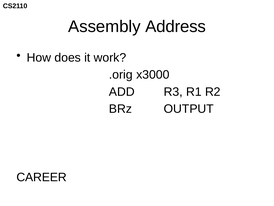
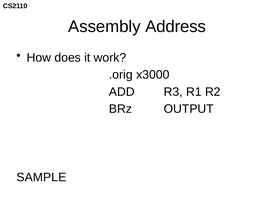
CAREER: CAREER -> SAMPLE
